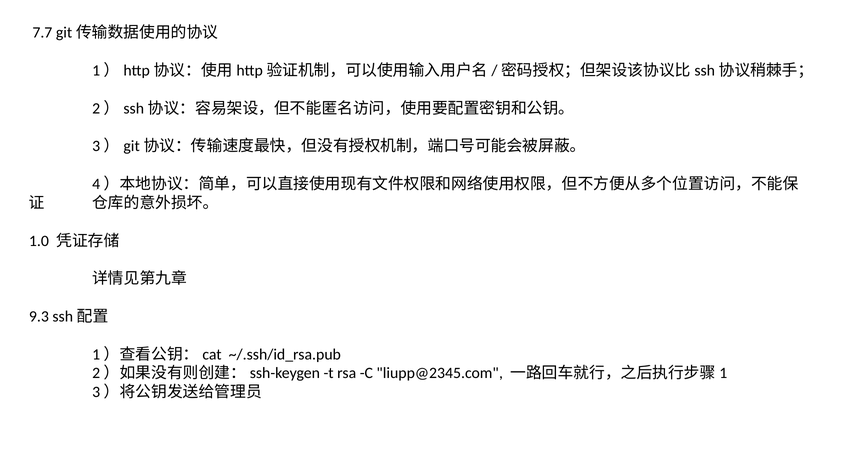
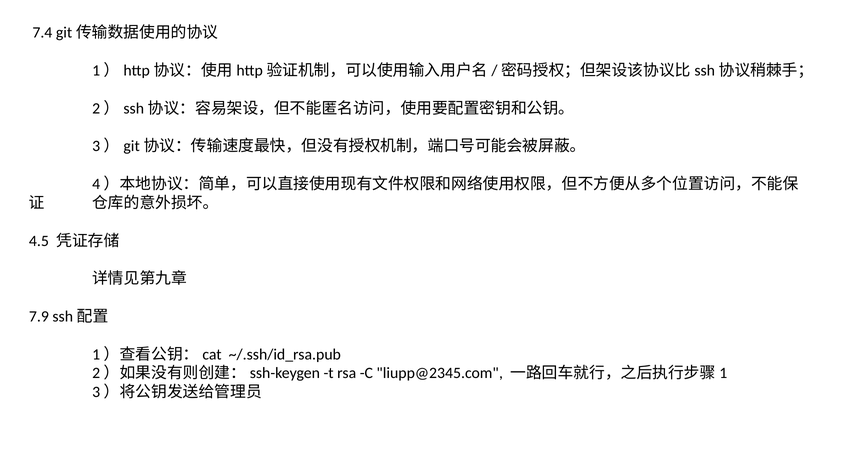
7.7: 7.7 -> 7.4
1.0: 1.0 -> 4.5
9.3: 9.3 -> 7.9
